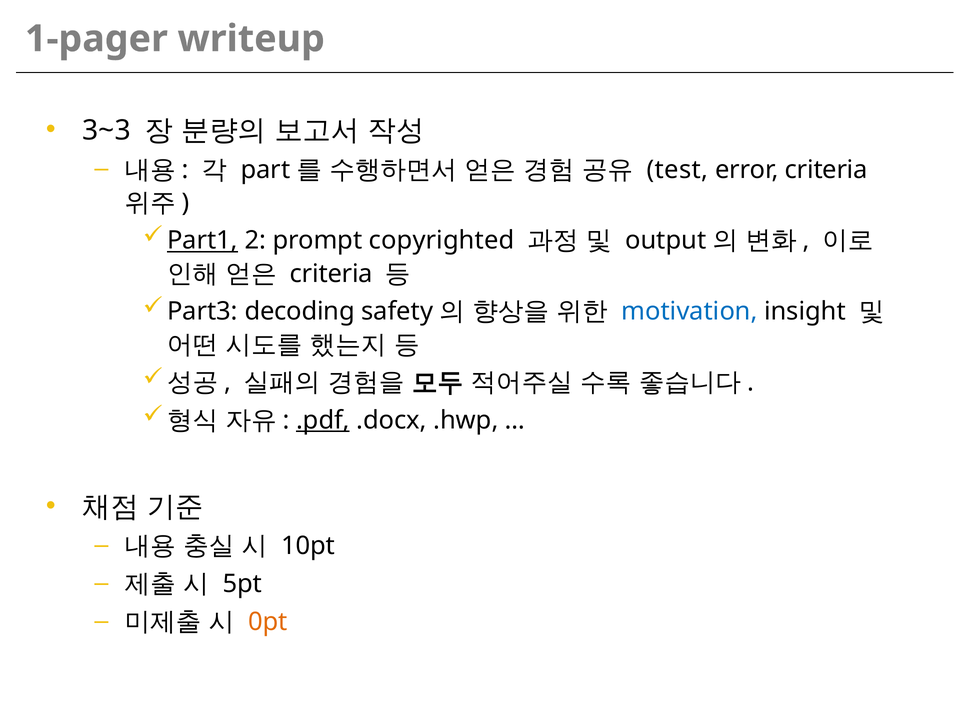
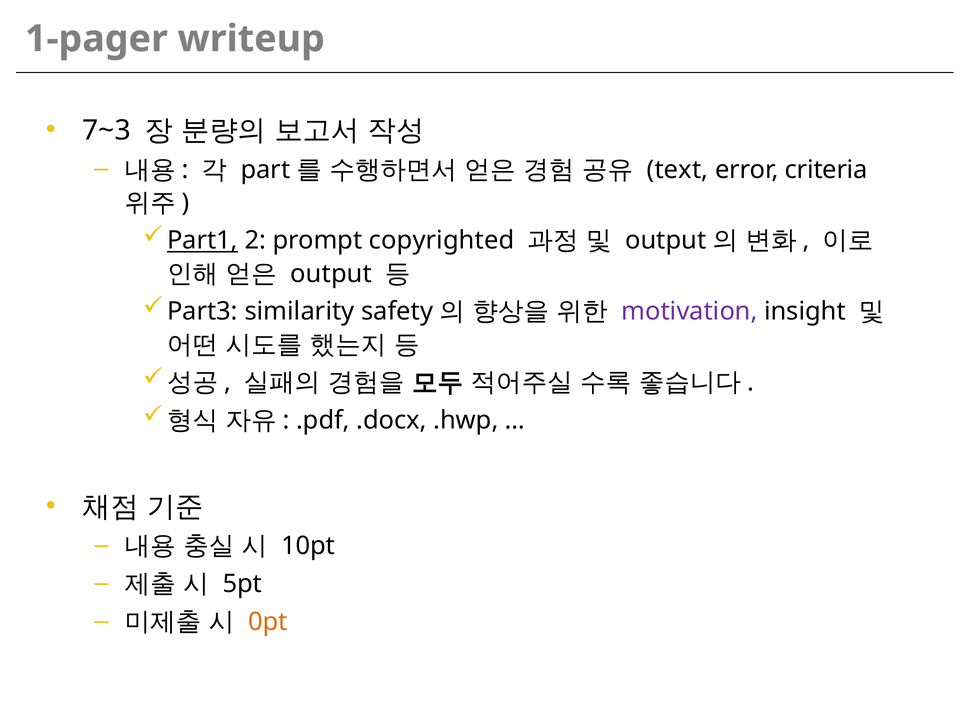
3~3: 3~3 -> 7~3
test: test -> text
criteria at (331, 274): criteria -> output
decoding: decoding -> similarity
motivation colour: blue -> purple
.pdf underline: present -> none
